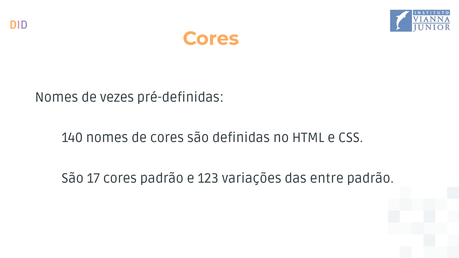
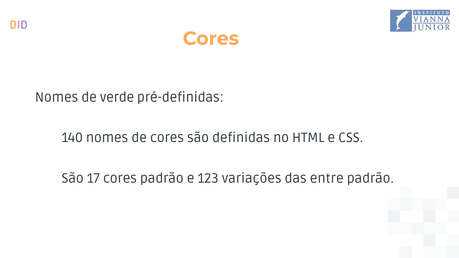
vezes: vezes -> verde
